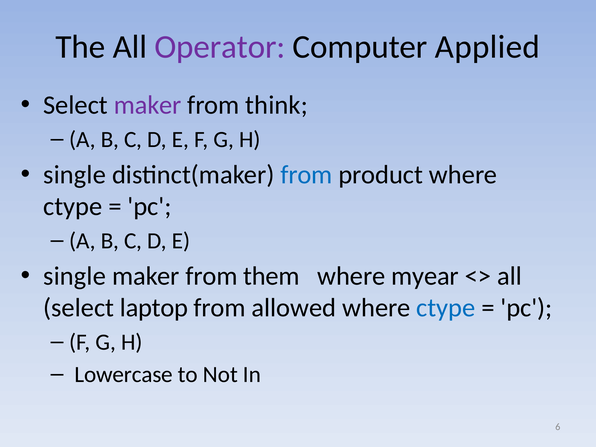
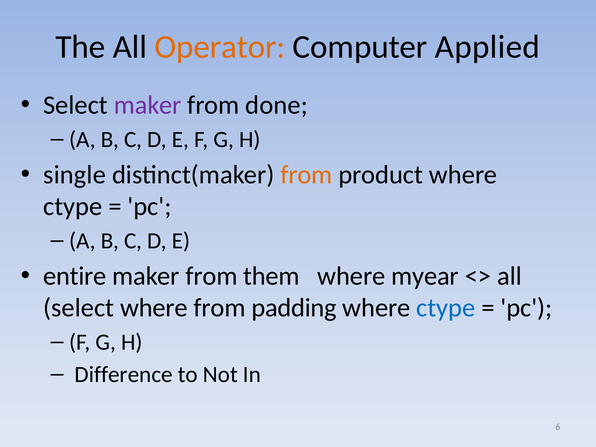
Operator colour: purple -> orange
think: think -> done
from at (306, 175) colour: blue -> orange
single at (75, 276): single -> entire
select laptop: laptop -> where
allowed: allowed -> padding
Lowercase: Lowercase -> Difference
